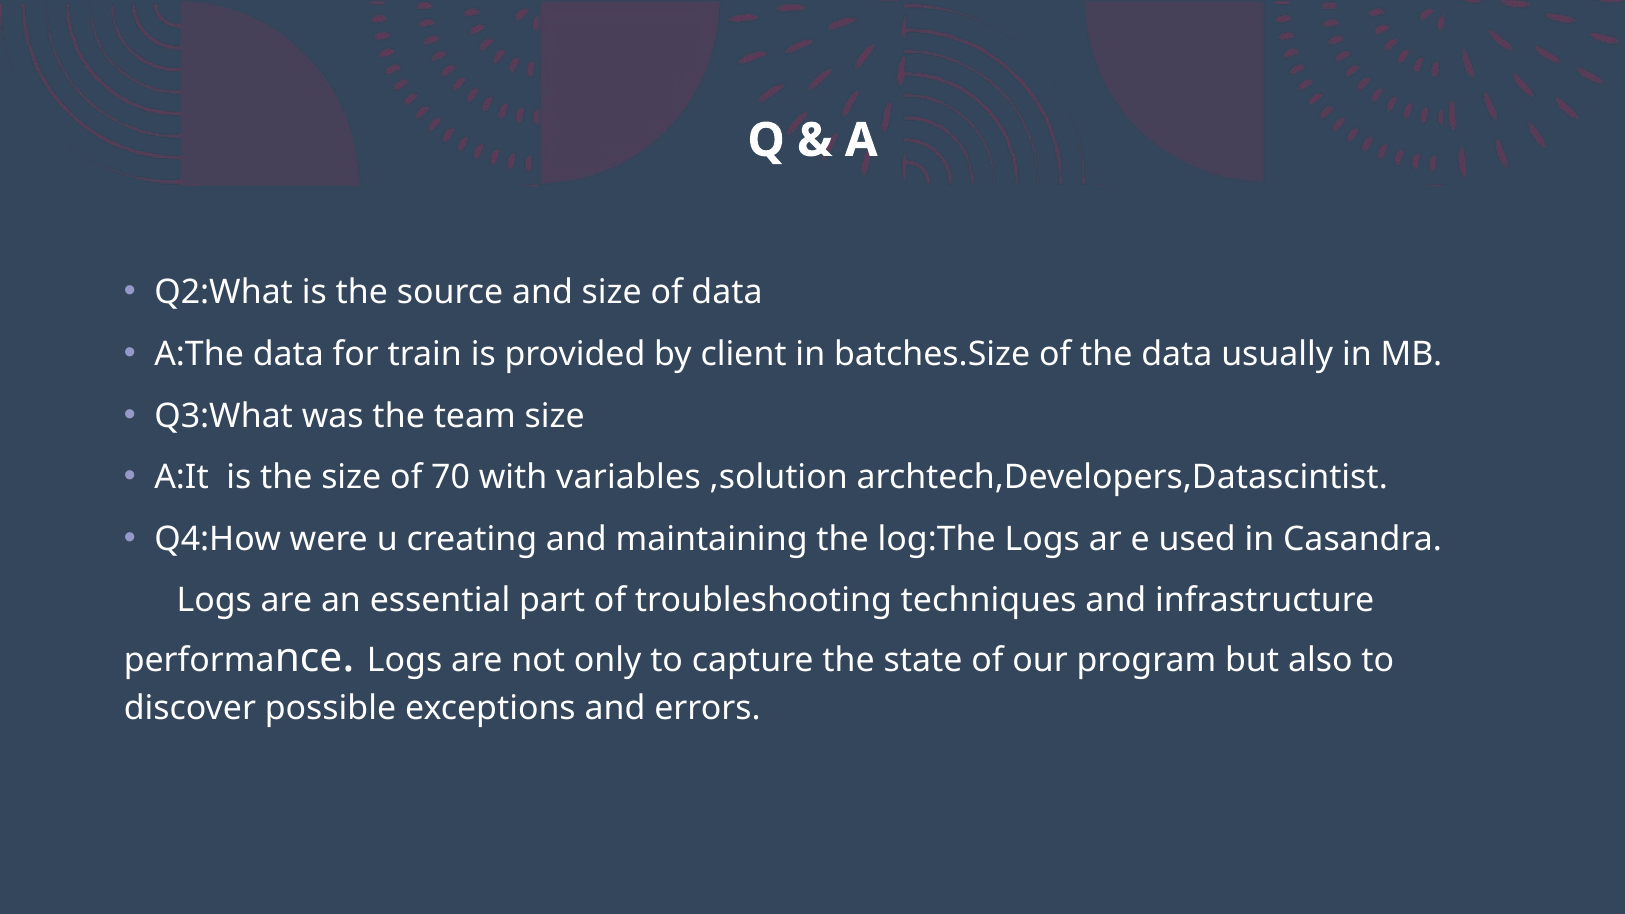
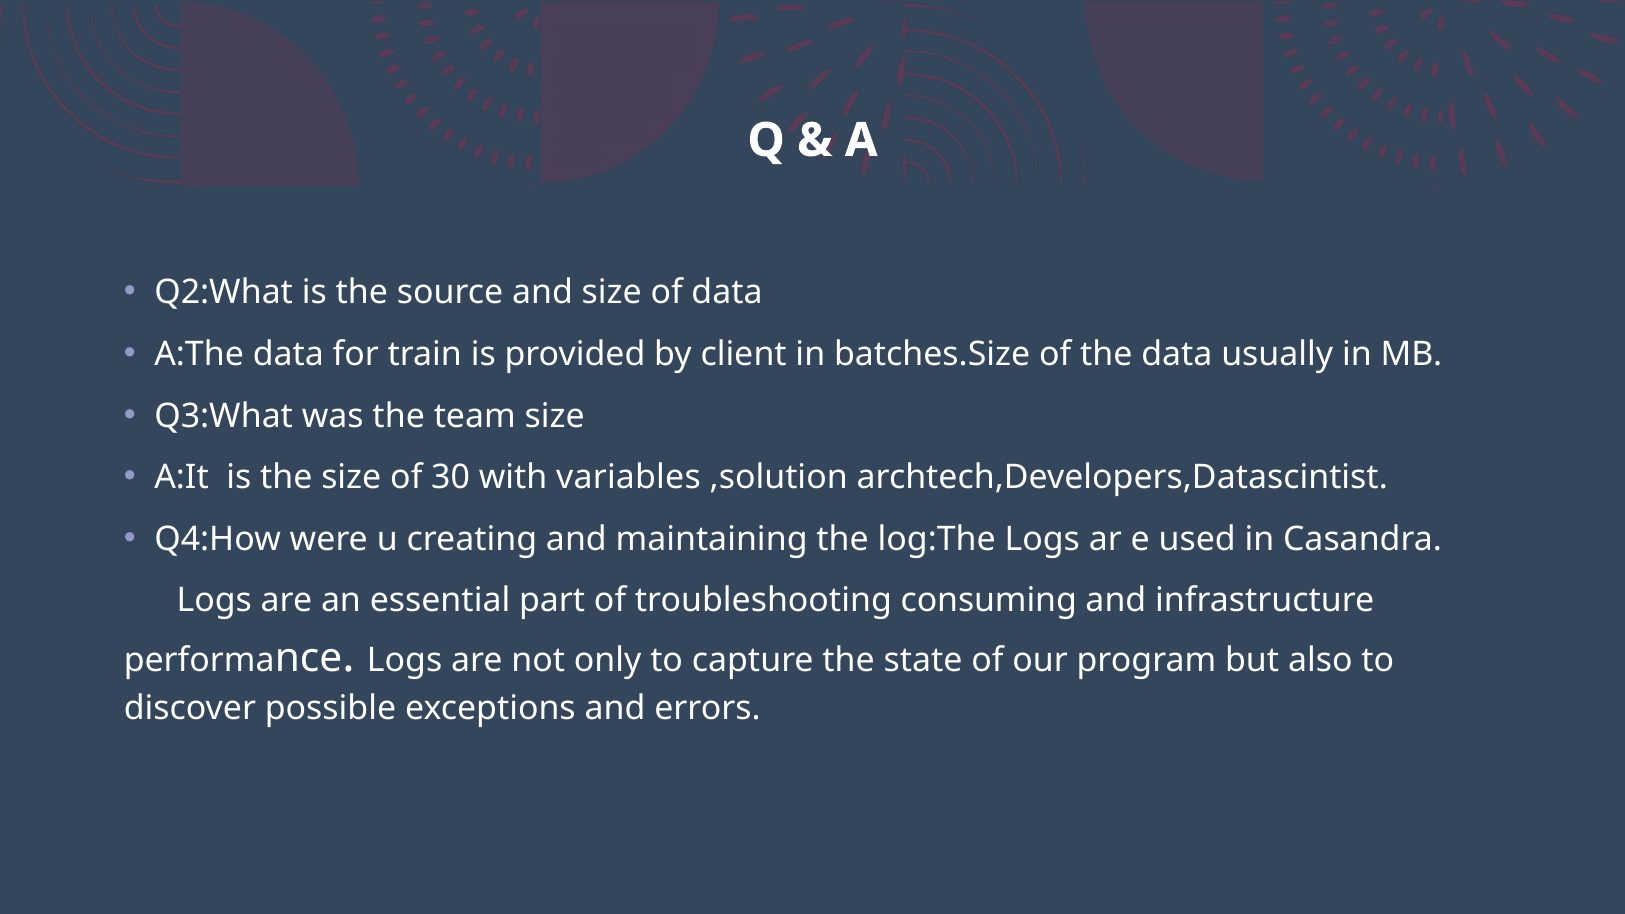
70: 70 -> 30
techniques: techniques -> consuming
